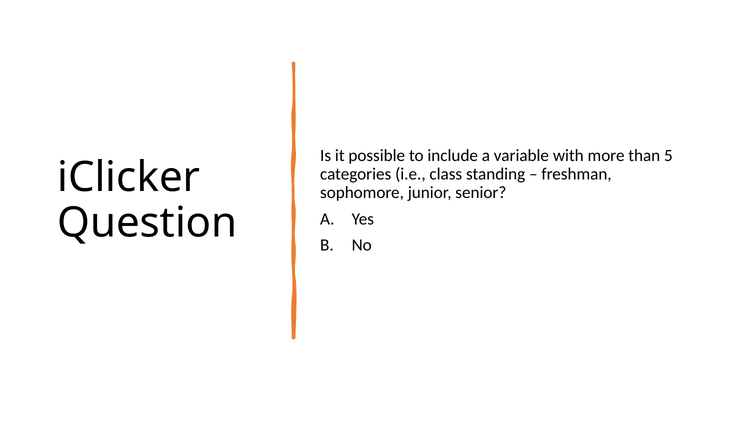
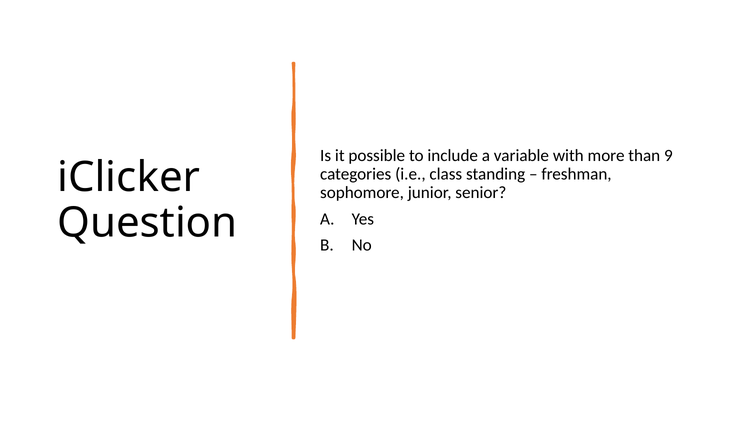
5: 5 -> 9
